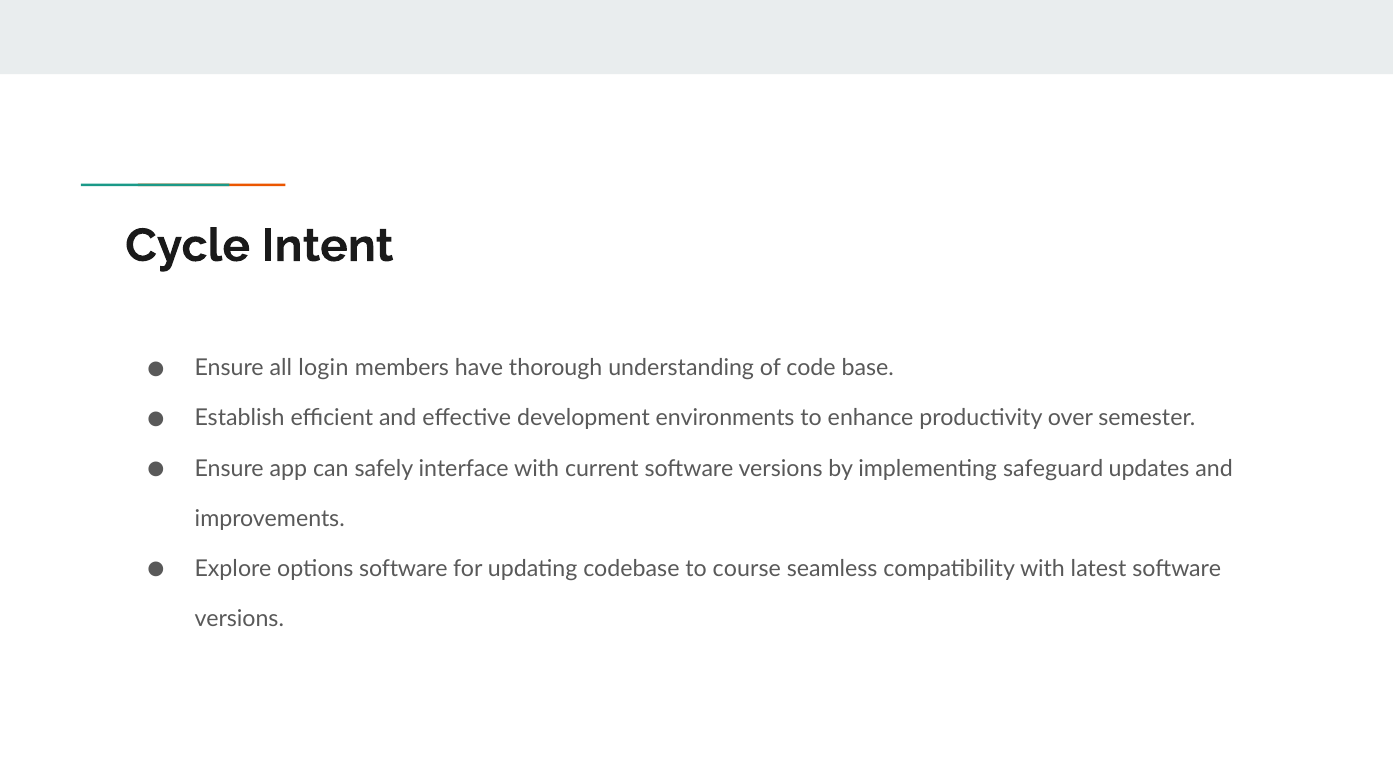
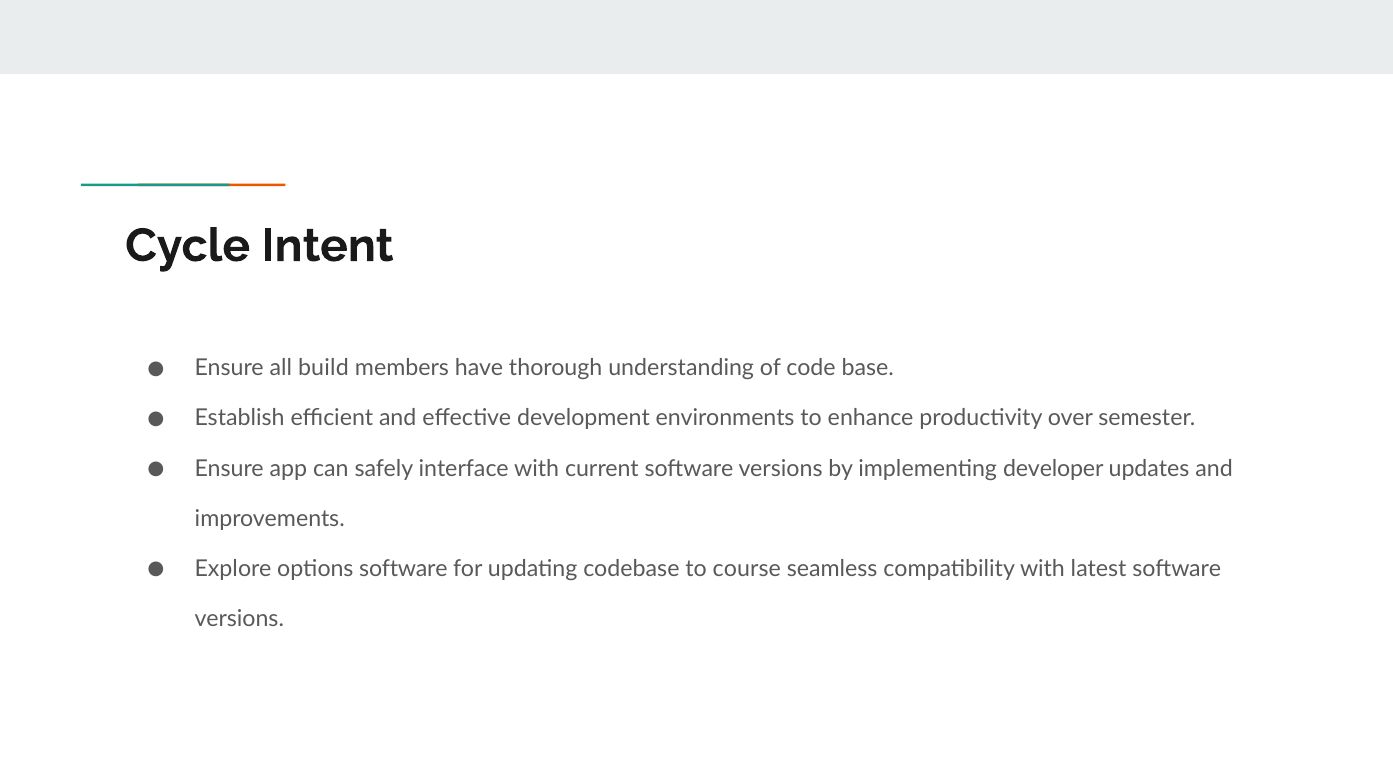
login: login -> build
safeguard: safeguard -> developer
